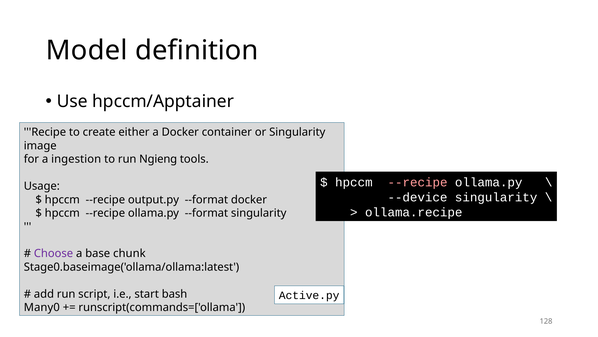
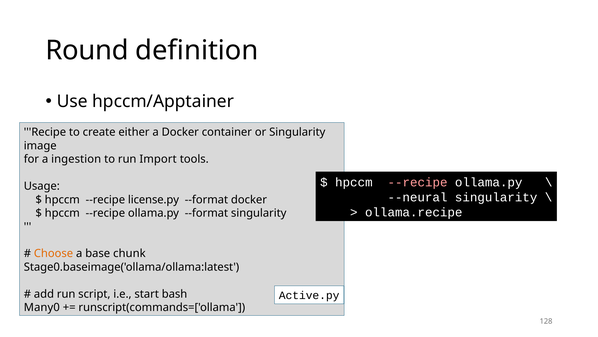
Model: Model -> Round
Ngieng: Ngieng -> Import
--device: --device -> --neural
output.py: output.py -> license.py
Choose colour: purple -> orange
